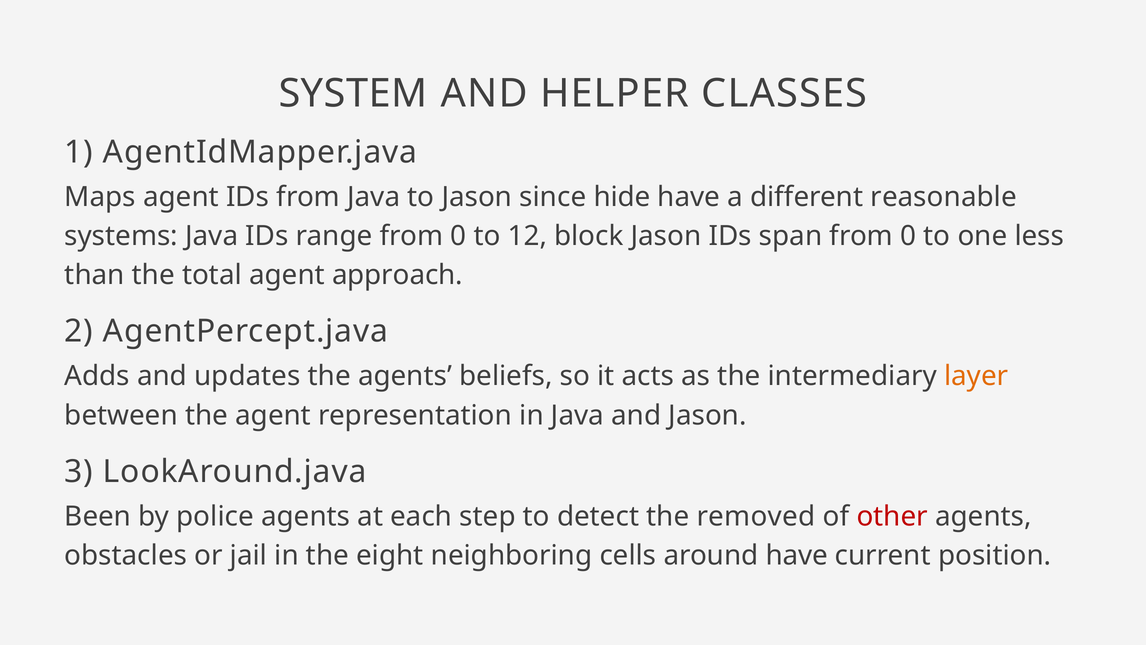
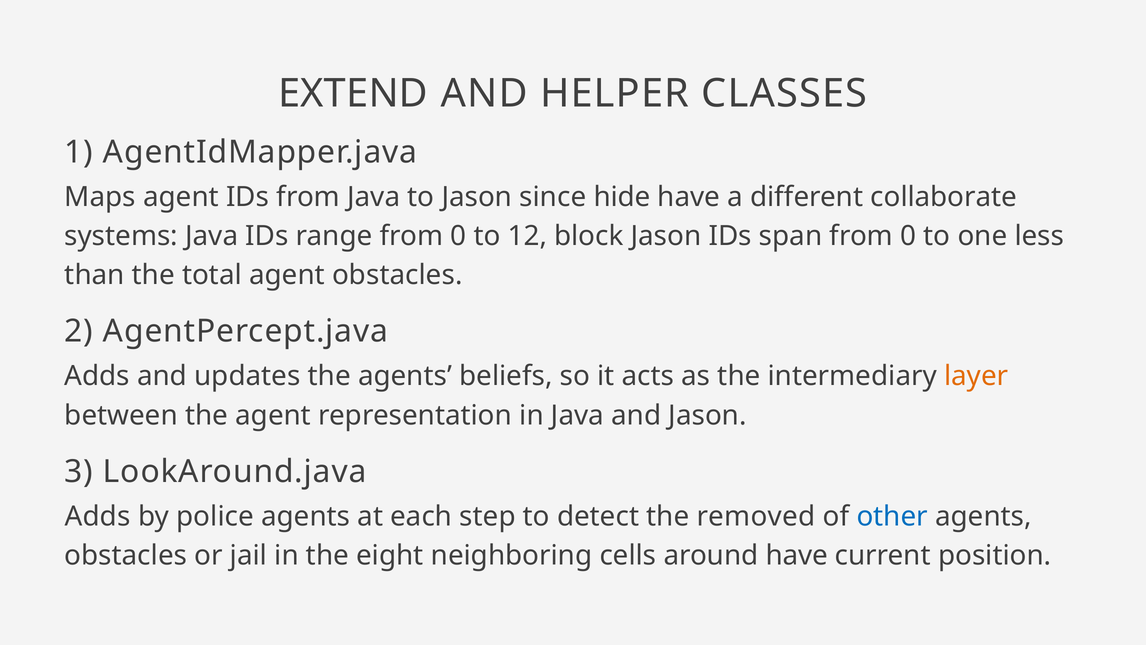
SYSTEM: SYSTEM -> EXTEND
reasonable: reasonable -> collaborate
agent approach: approach -> obstacles
Been at (98, 516): Been -> Adds
other colour: red -> blue
